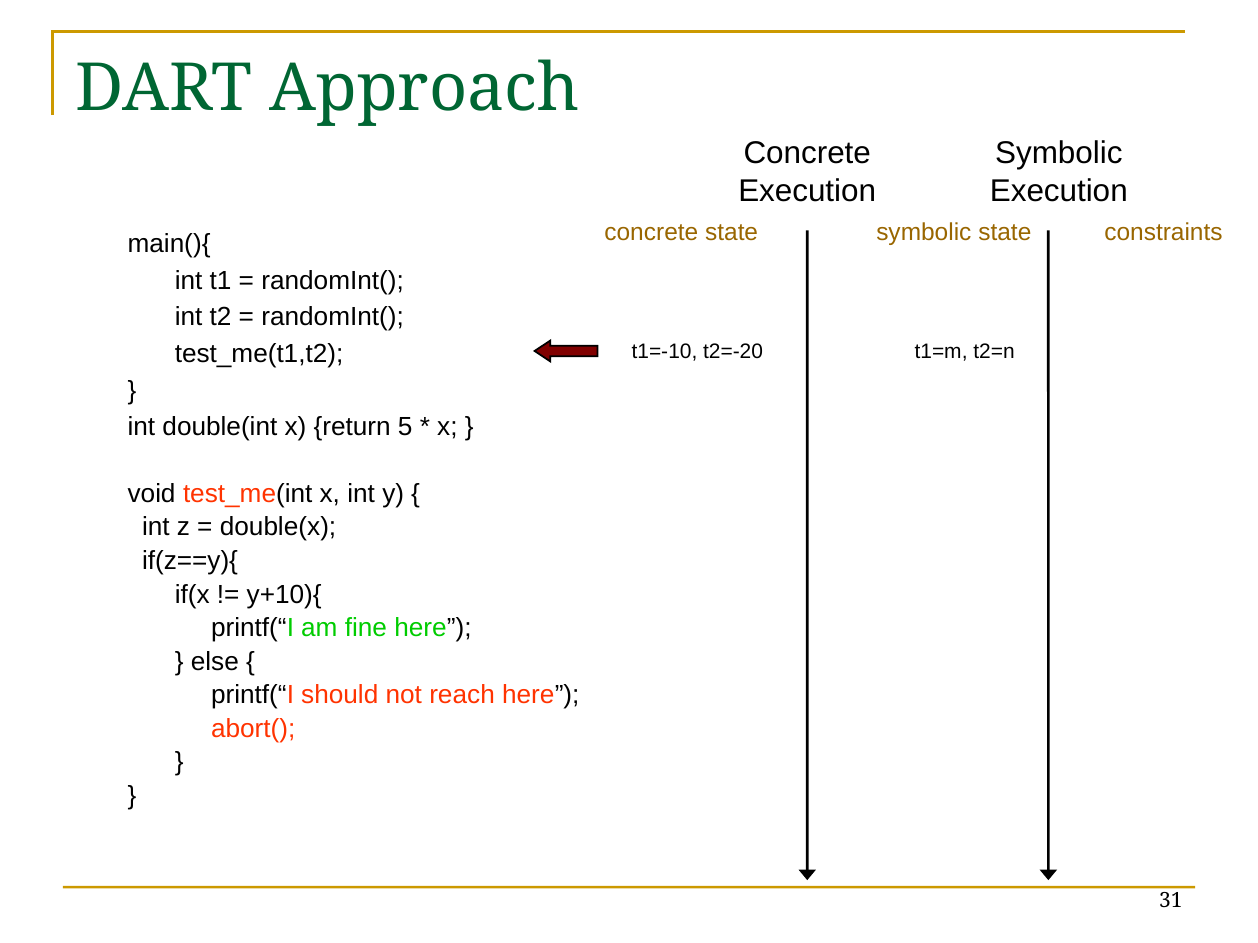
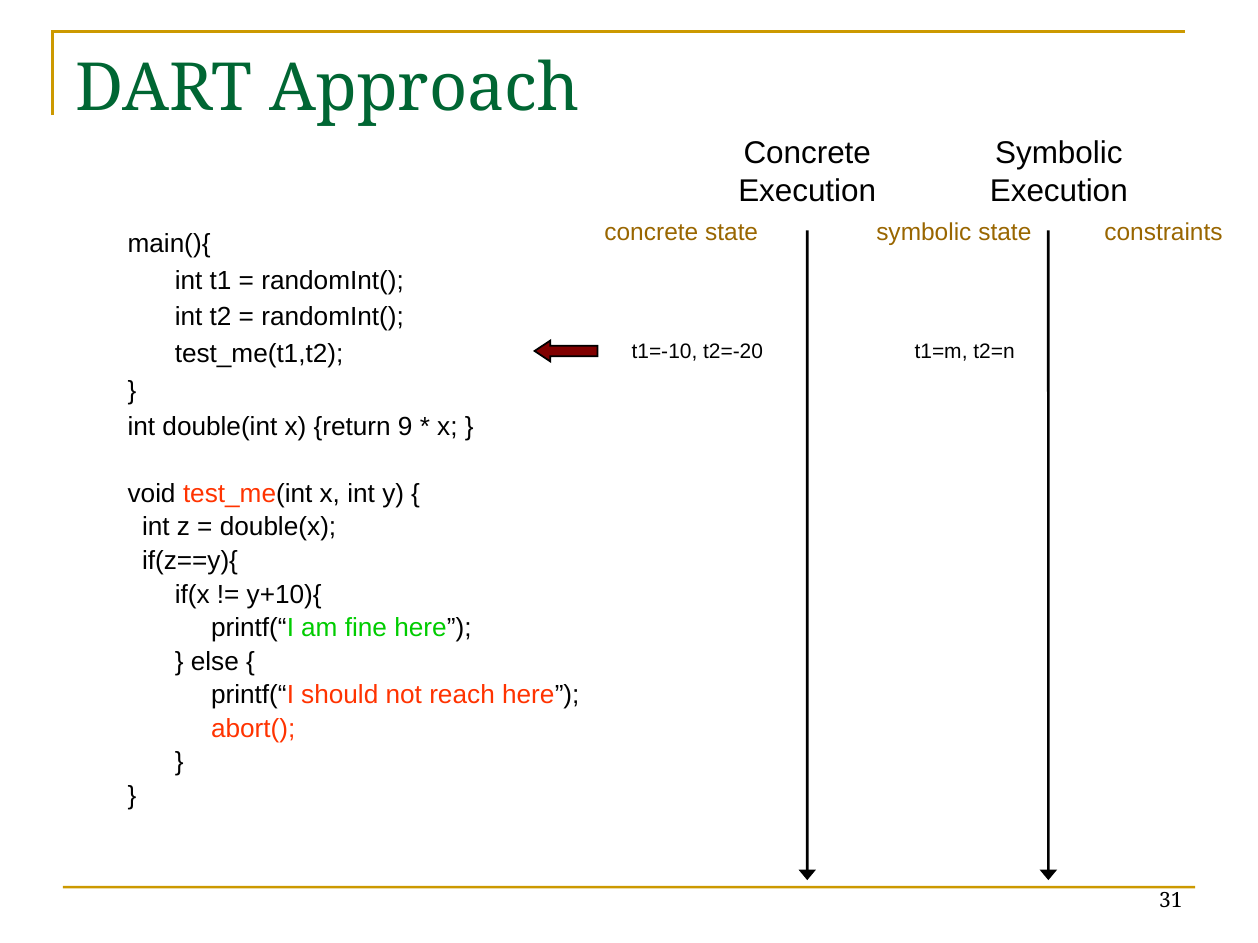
5: 5 -> 9
